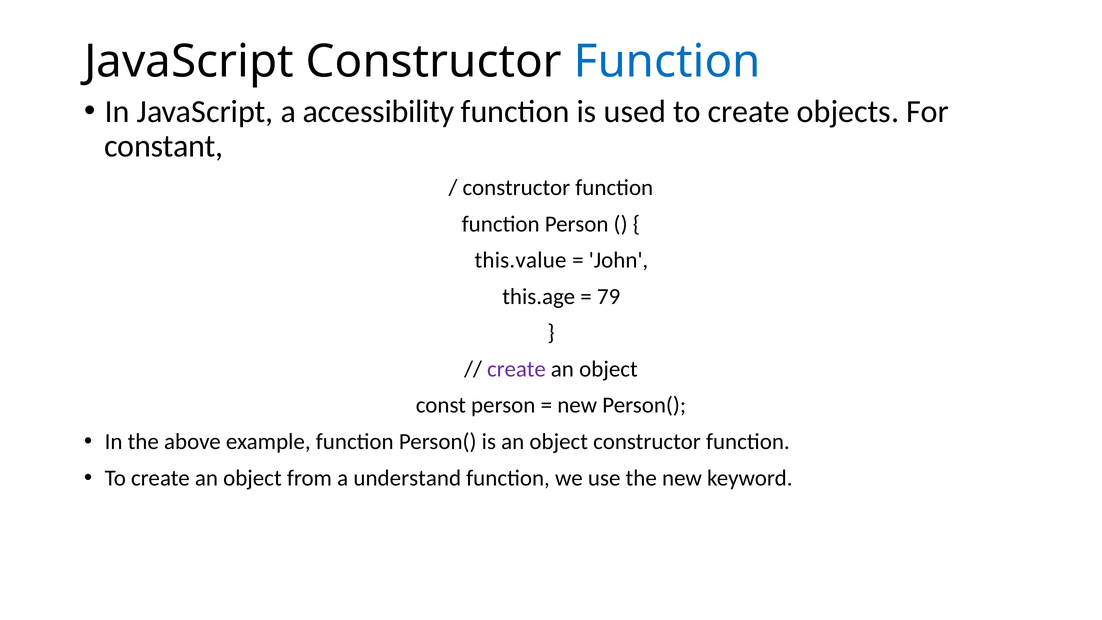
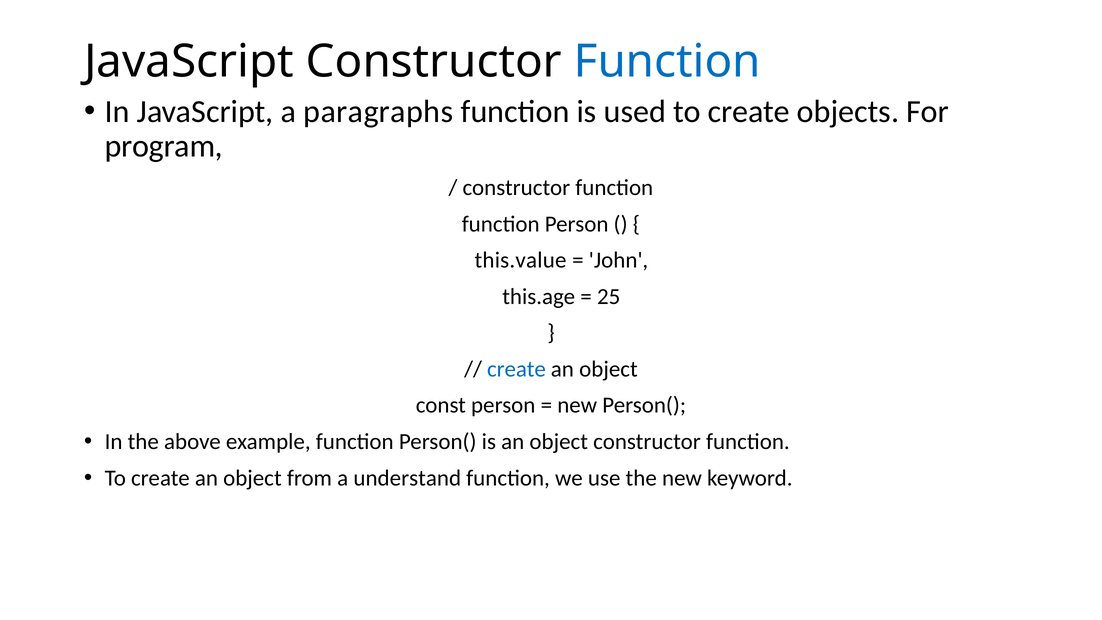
accessibility: accessibility -> paragraphs
constant: constant -> program
79: 79 -> 25
create at (516, 369) colour: purple -> blue
